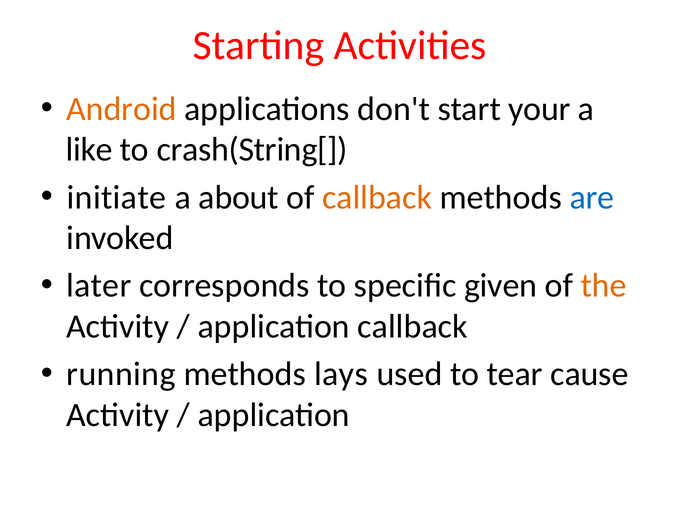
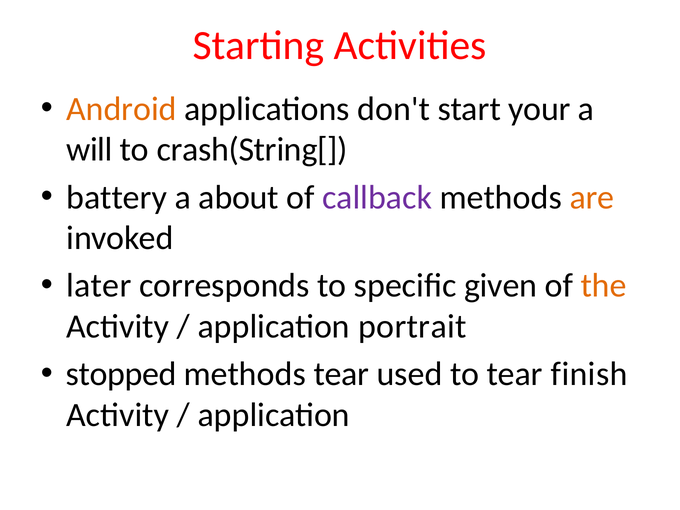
like: like -> will
initiate: initiate -> battery
callback at (377, 197) colour: orange -> purple
are colour: blue -> orange
application callback: callback -> portrait
running: running -> stopped
methods lays: lays -> tear
cause: cause -> finish
